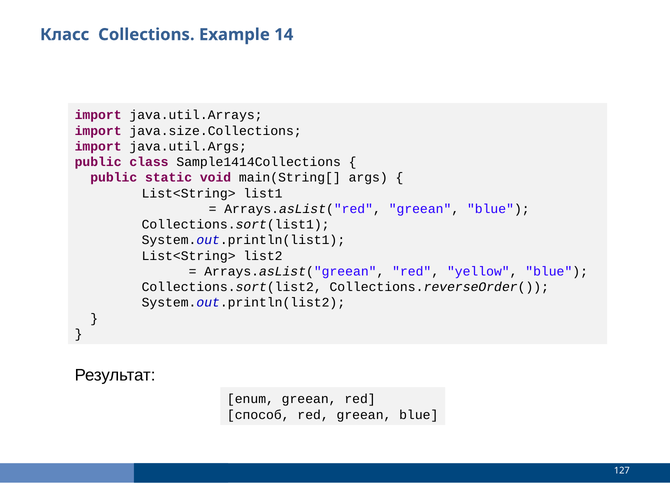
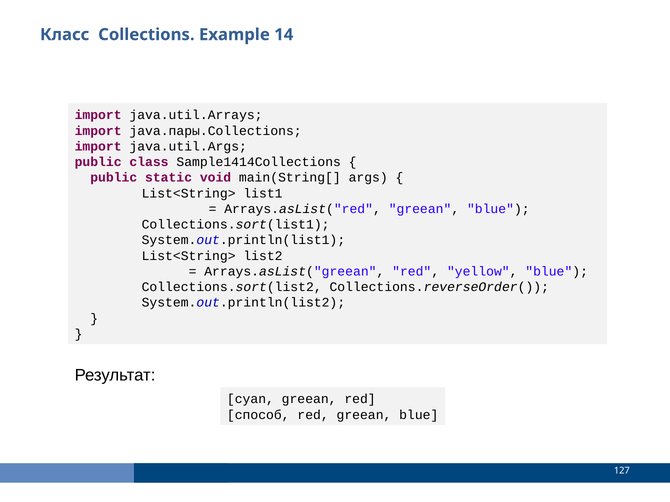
java.size.Collections: java.size.Collections -> java.пары.Collections
enum: enum -> cyan
